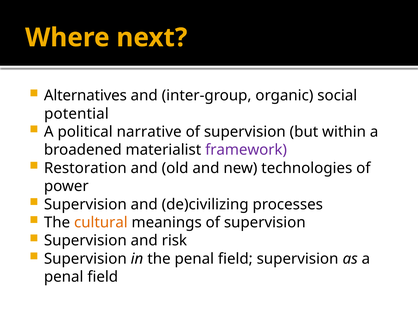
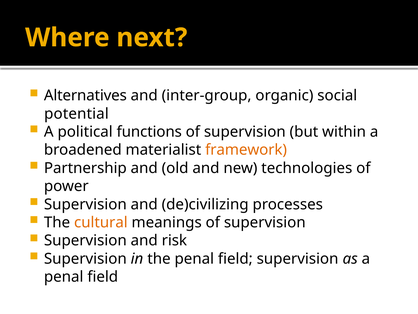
narrative: narrative -> functions
framework colour: purple -> orange
Restoration: Restoration -> Partnership
